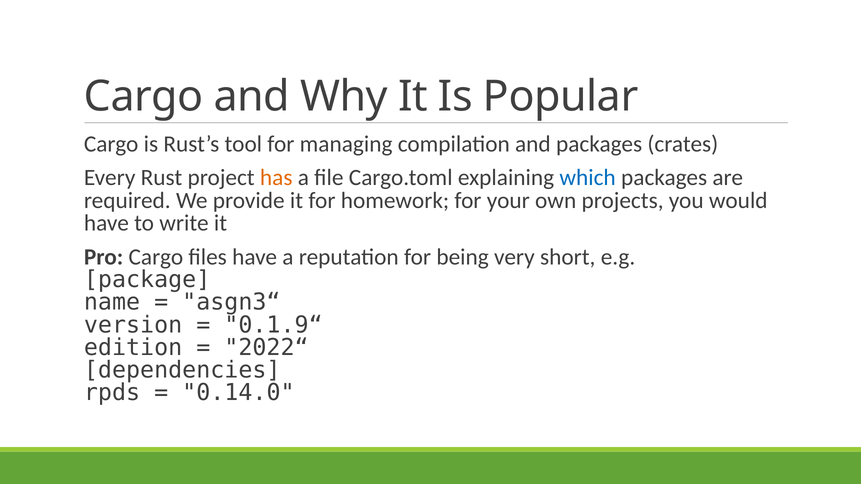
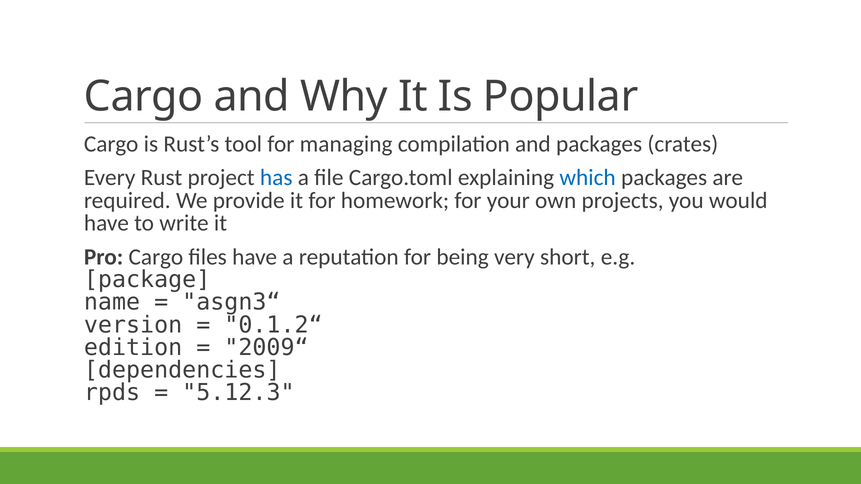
has colour: orange -> blue
0.1.9“: 0.1.9“ -> 0.1.2“
2022“: 2022“ -> 2009“
0.14.0: 0.14.0 -> 5.12.3
